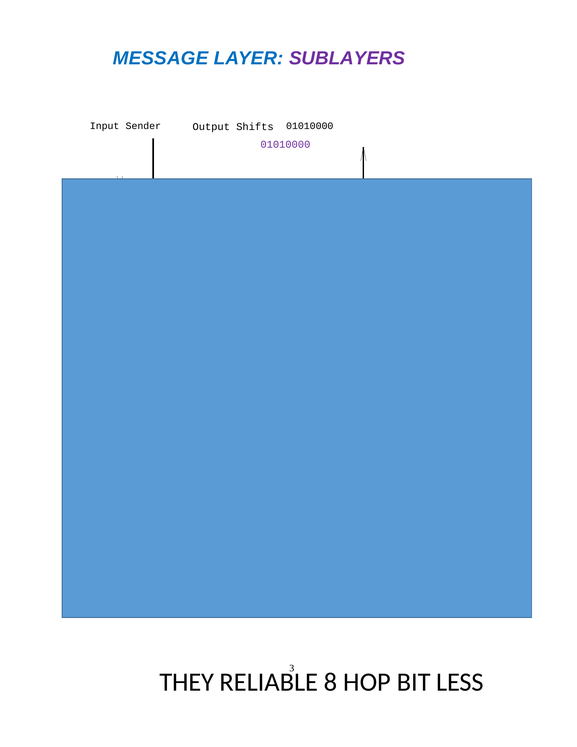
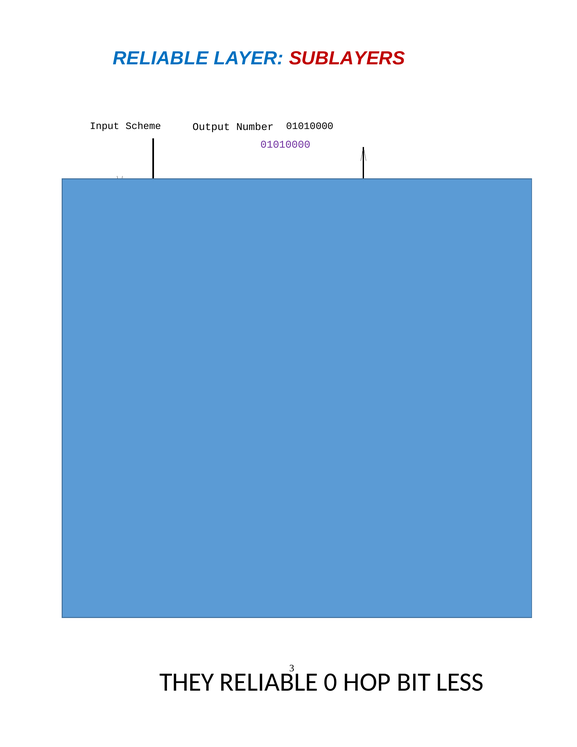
MESSAGE at (161, 58): MESSAGE -> RELIABLE
SUBLAYERS colour: purple -> red
Sender: Sender -> Scheme
Shifts: Shifts -> Number
8: 8 -> 0
